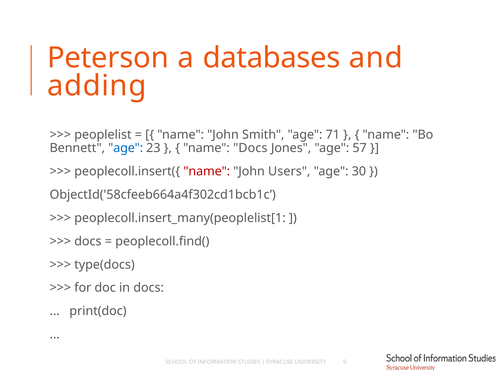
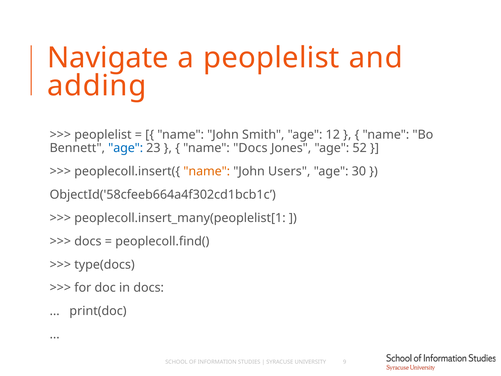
Peterson: Peterson -> Navigate
a databases: databases -> peoplelist
71: 71 -> 12
57: 57 -> 52
name at (207, 171) colour: red -> orange
